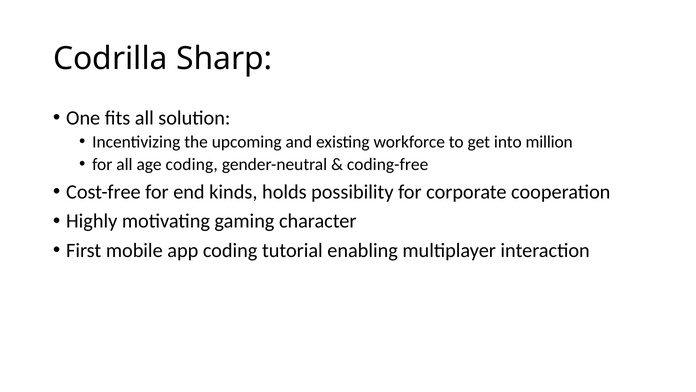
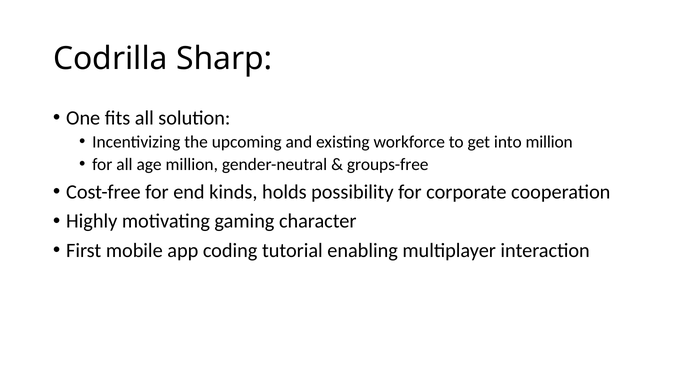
age coding: coding -> million
coding-free: coding-free -> groups-free
